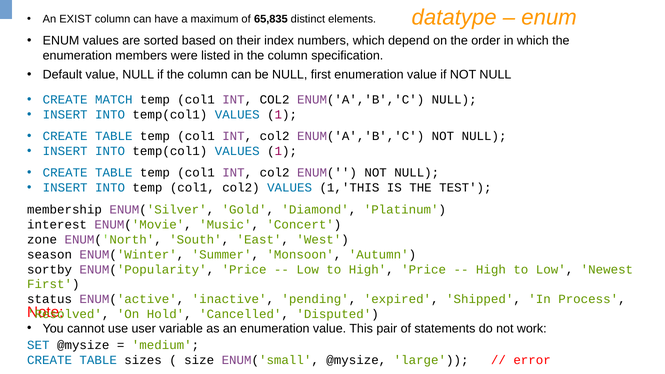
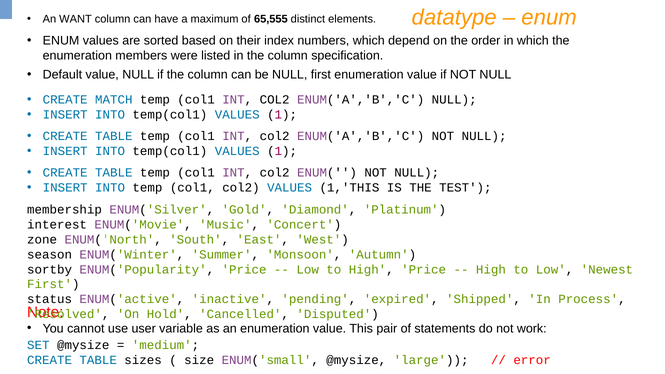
EXIST: EXIST -> WANT
65,835: 65,835 -> 65,555
